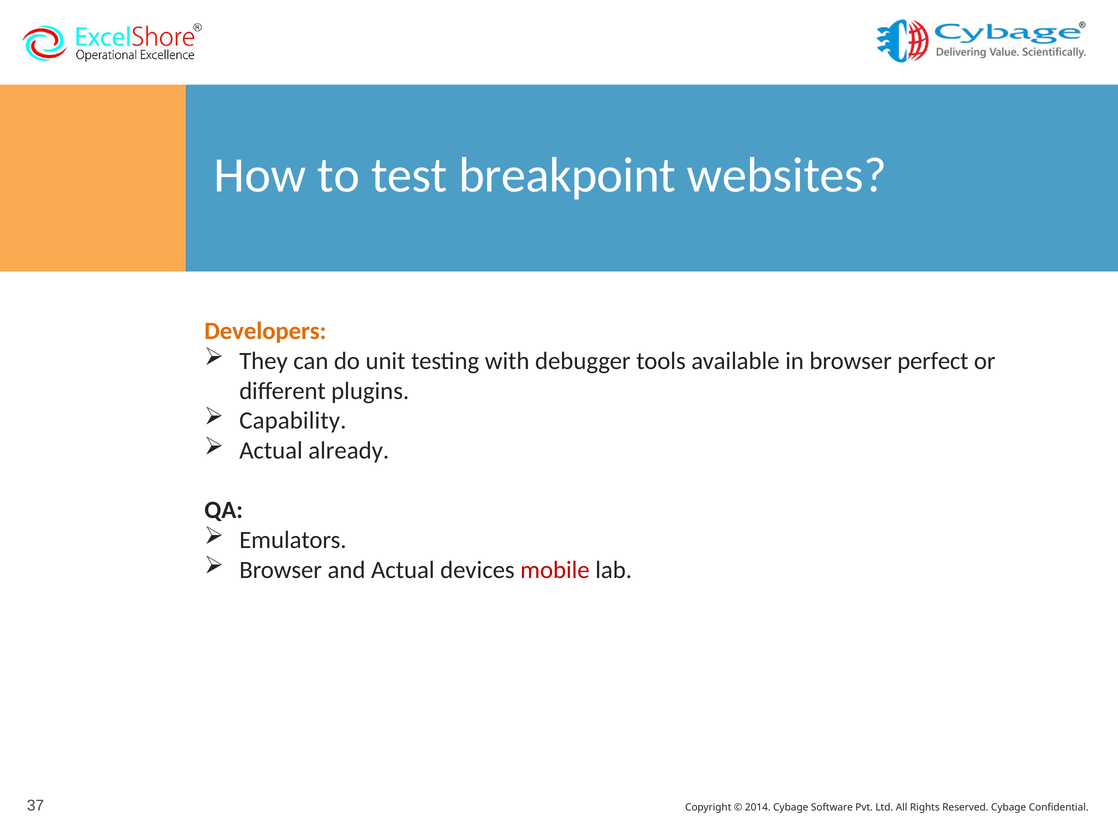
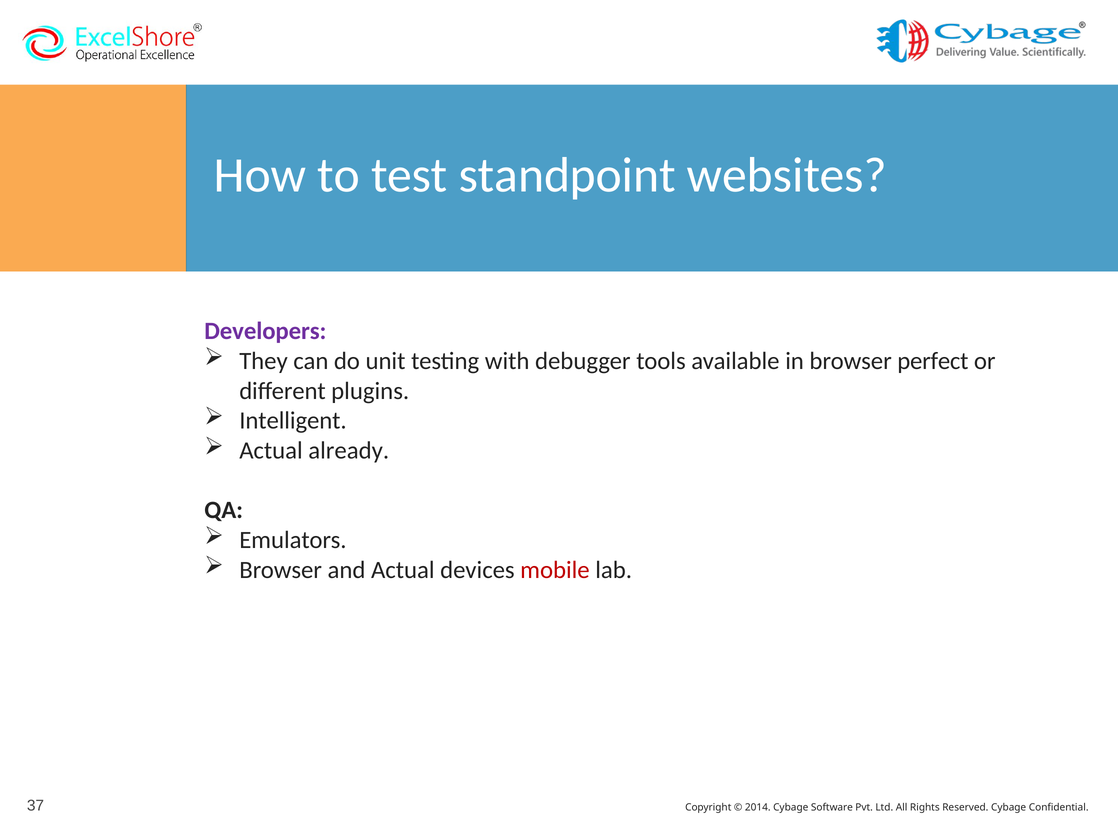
breakpoint: breakpoint -> standpoint
Developers colour: orange -> purple
Capability: Capability -> Intelligent
